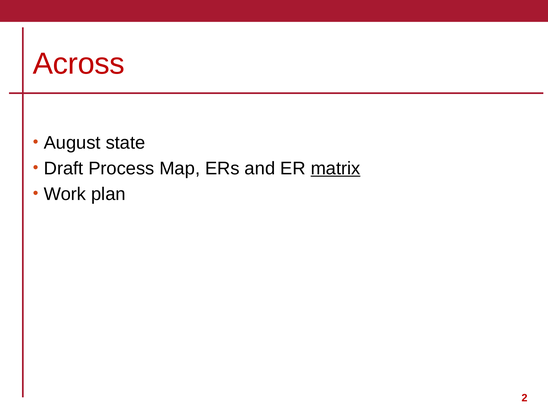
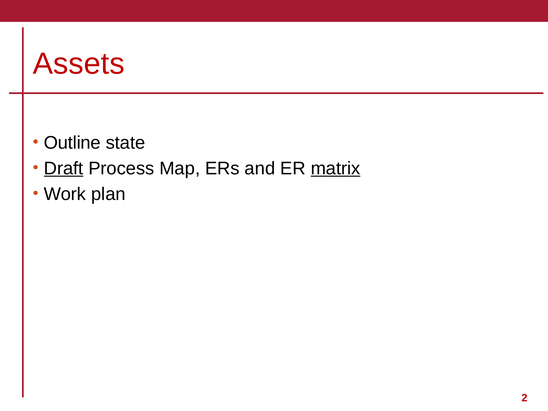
Across: Across -> Assets
August: August -> Outline
Draft underline: none -> present
